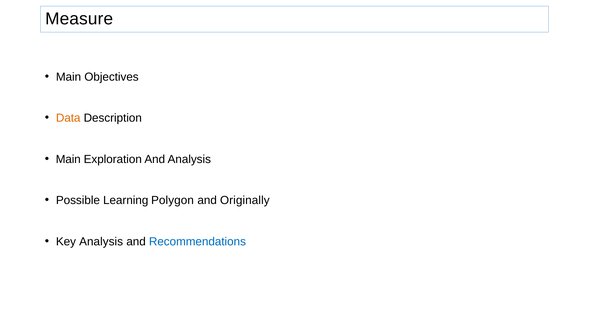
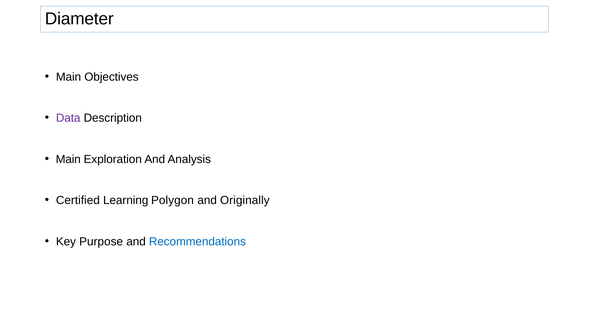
Measure: Measure -> Diameter
Data colour: orange -> purple
Possible: Possible -> Certified
Key Analysis: Analysis -> Purpose
